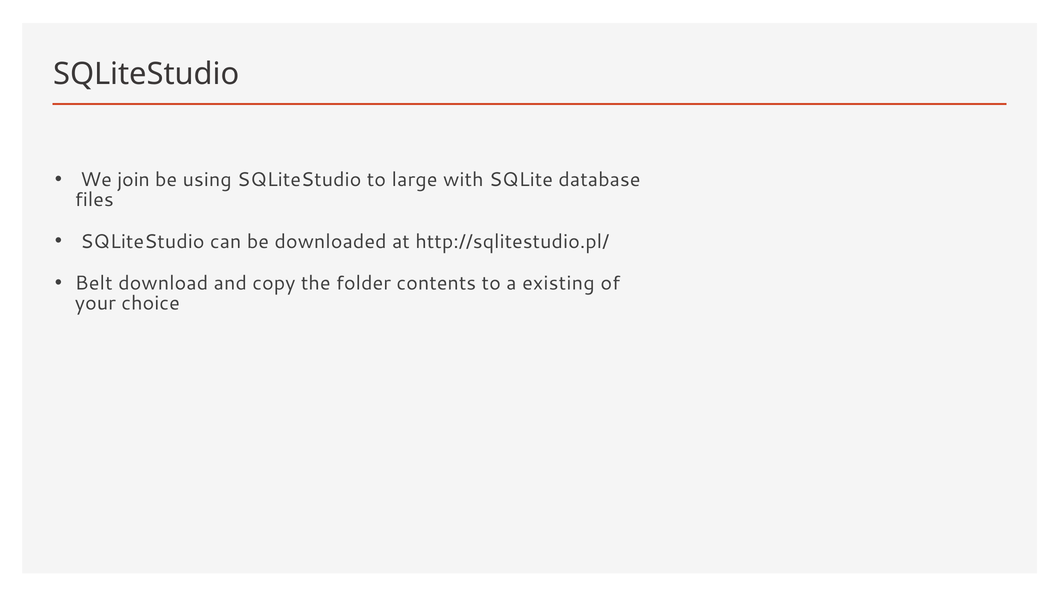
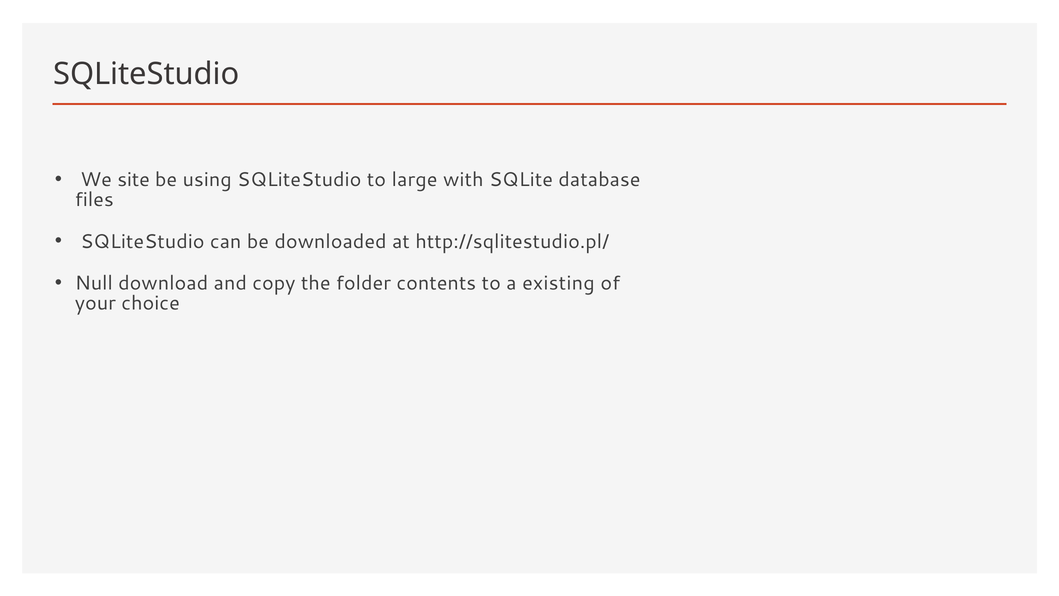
join: join -> site
Belt: Belt -> Null
